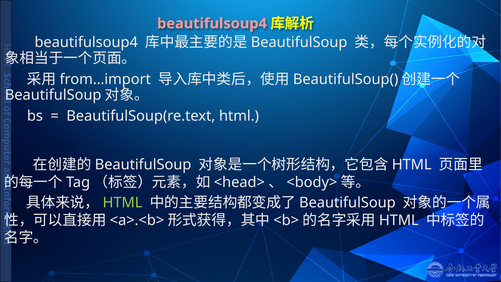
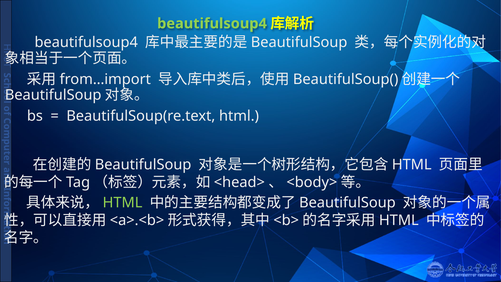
beautifulsoup4 at (212, 24) colour: pink -> light green
